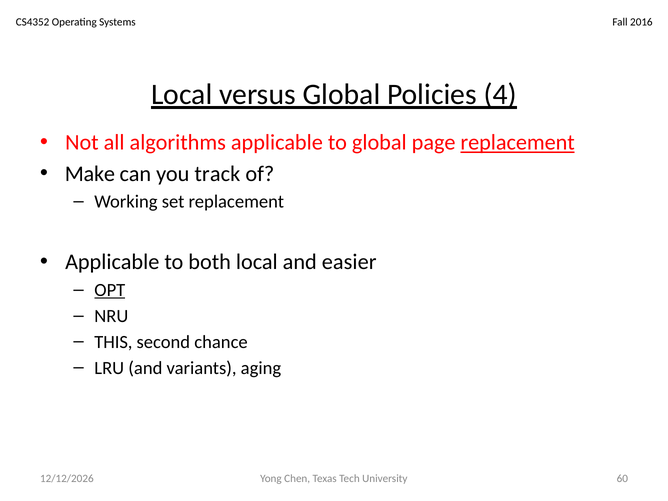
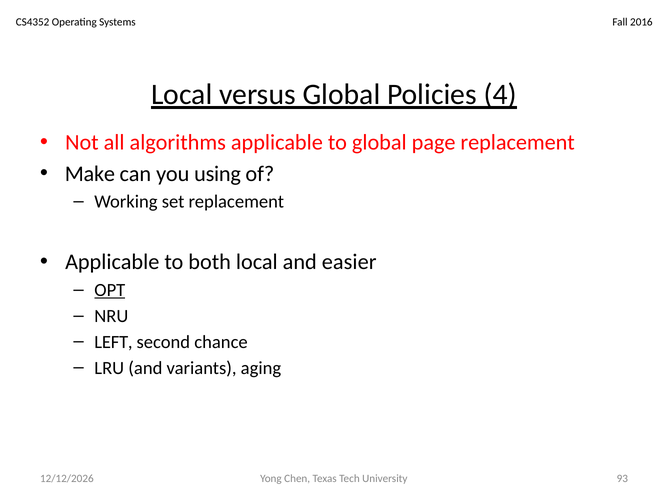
replacement at (518, 143) underline: present -> none
track: track -> using
THIS: THIS -> LEFT
60: 60 -> 93
